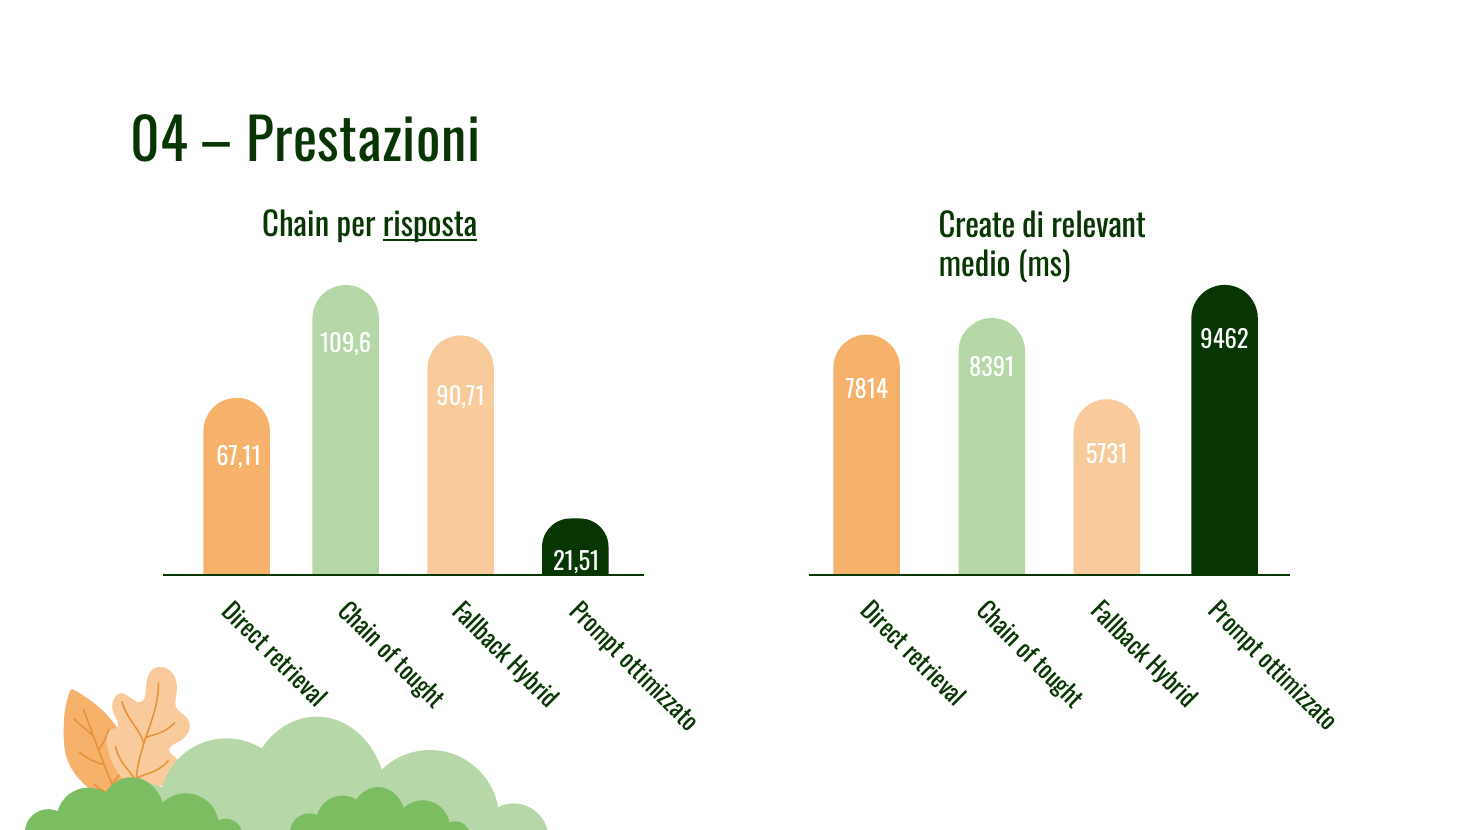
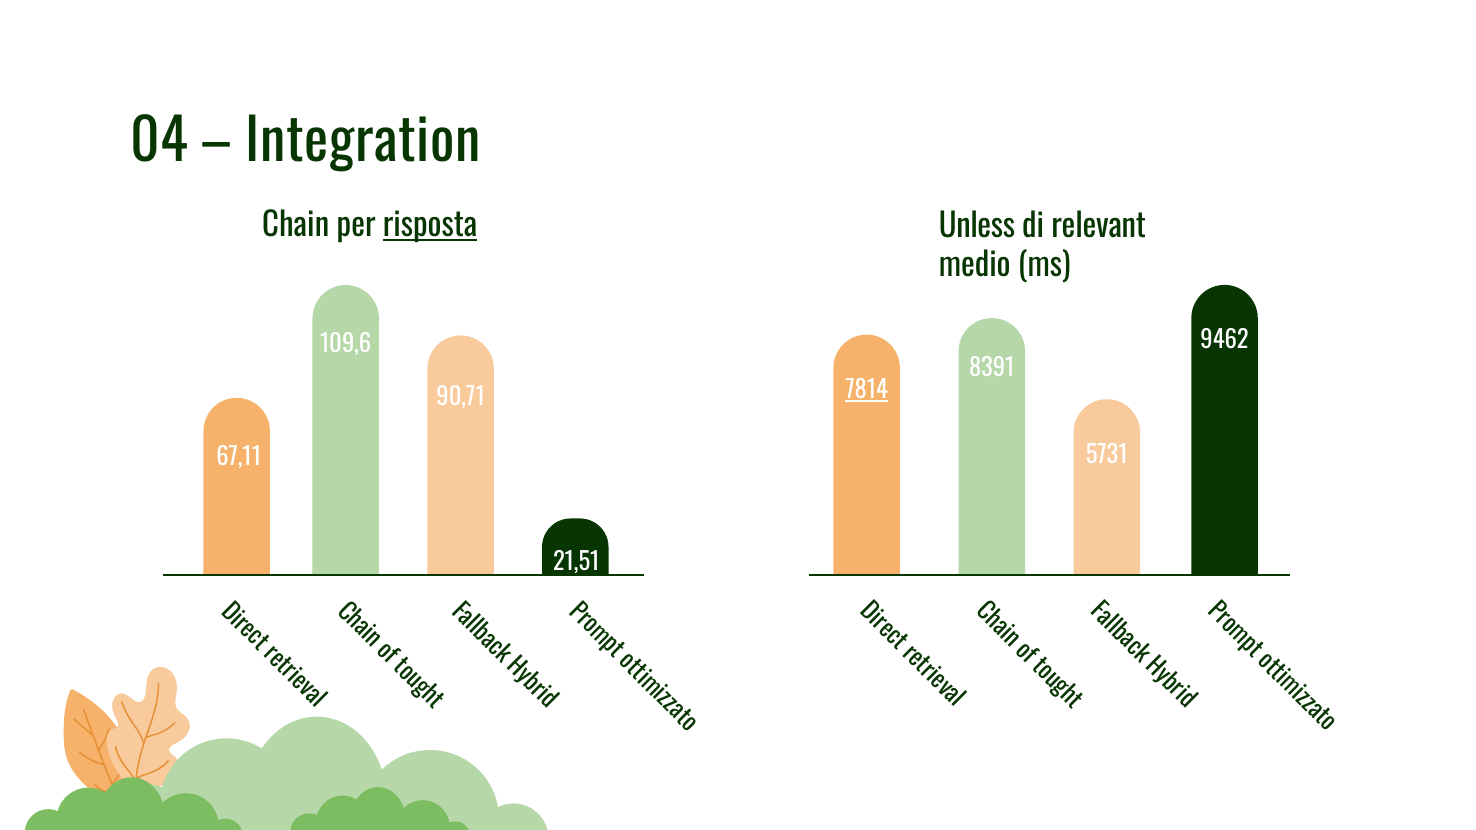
Prestazioni: Prestazioni -> Integration
Create: Create -> Unless
7814 underline: none -> present
